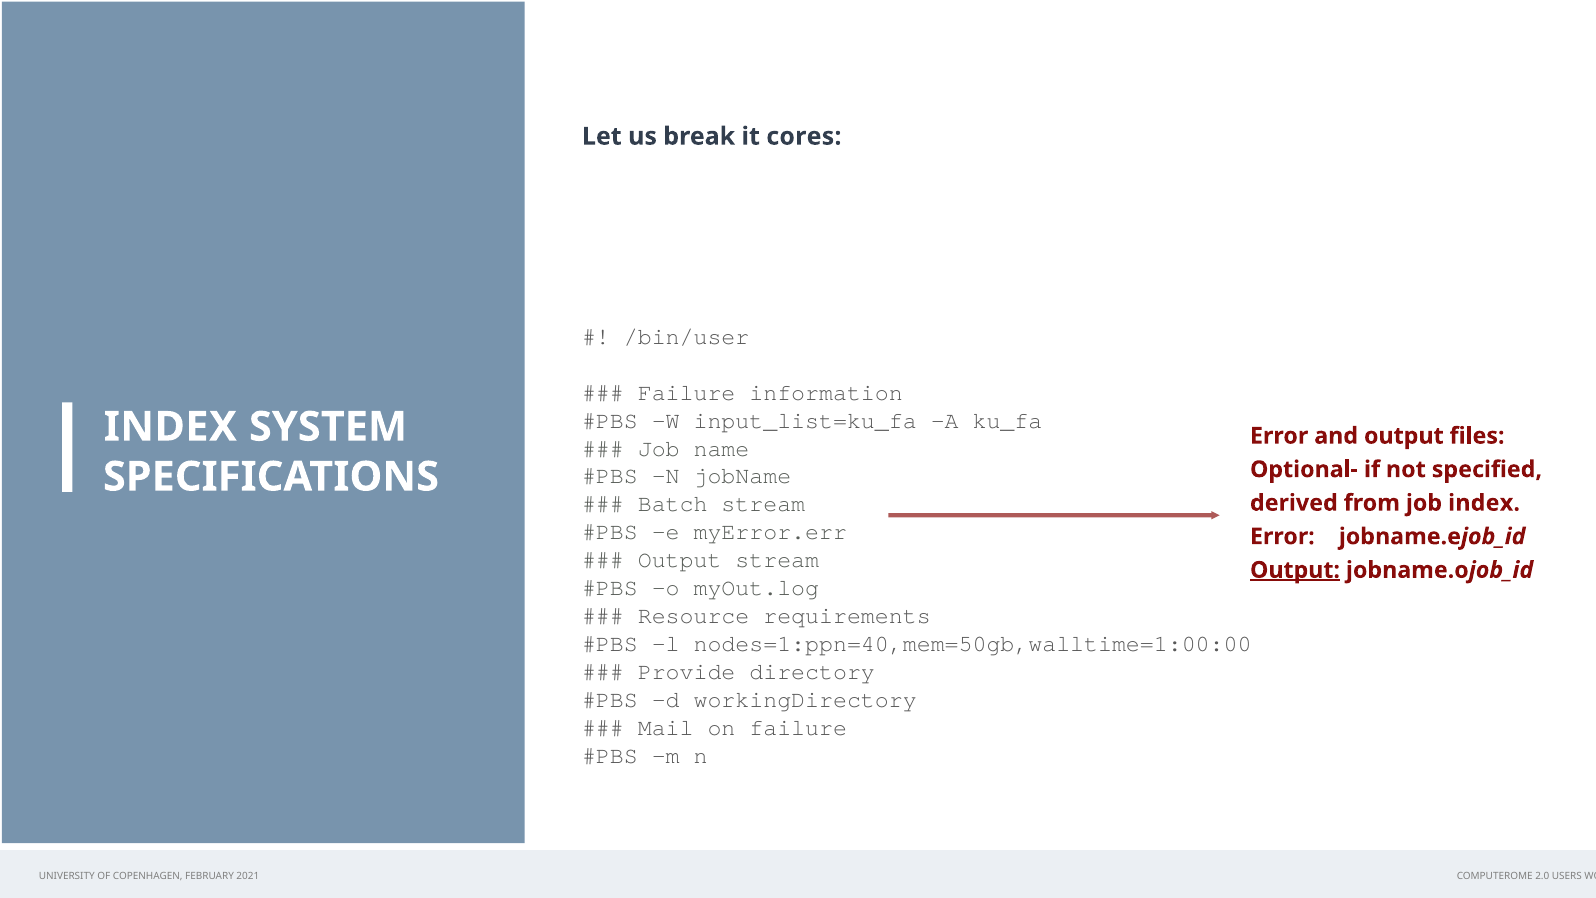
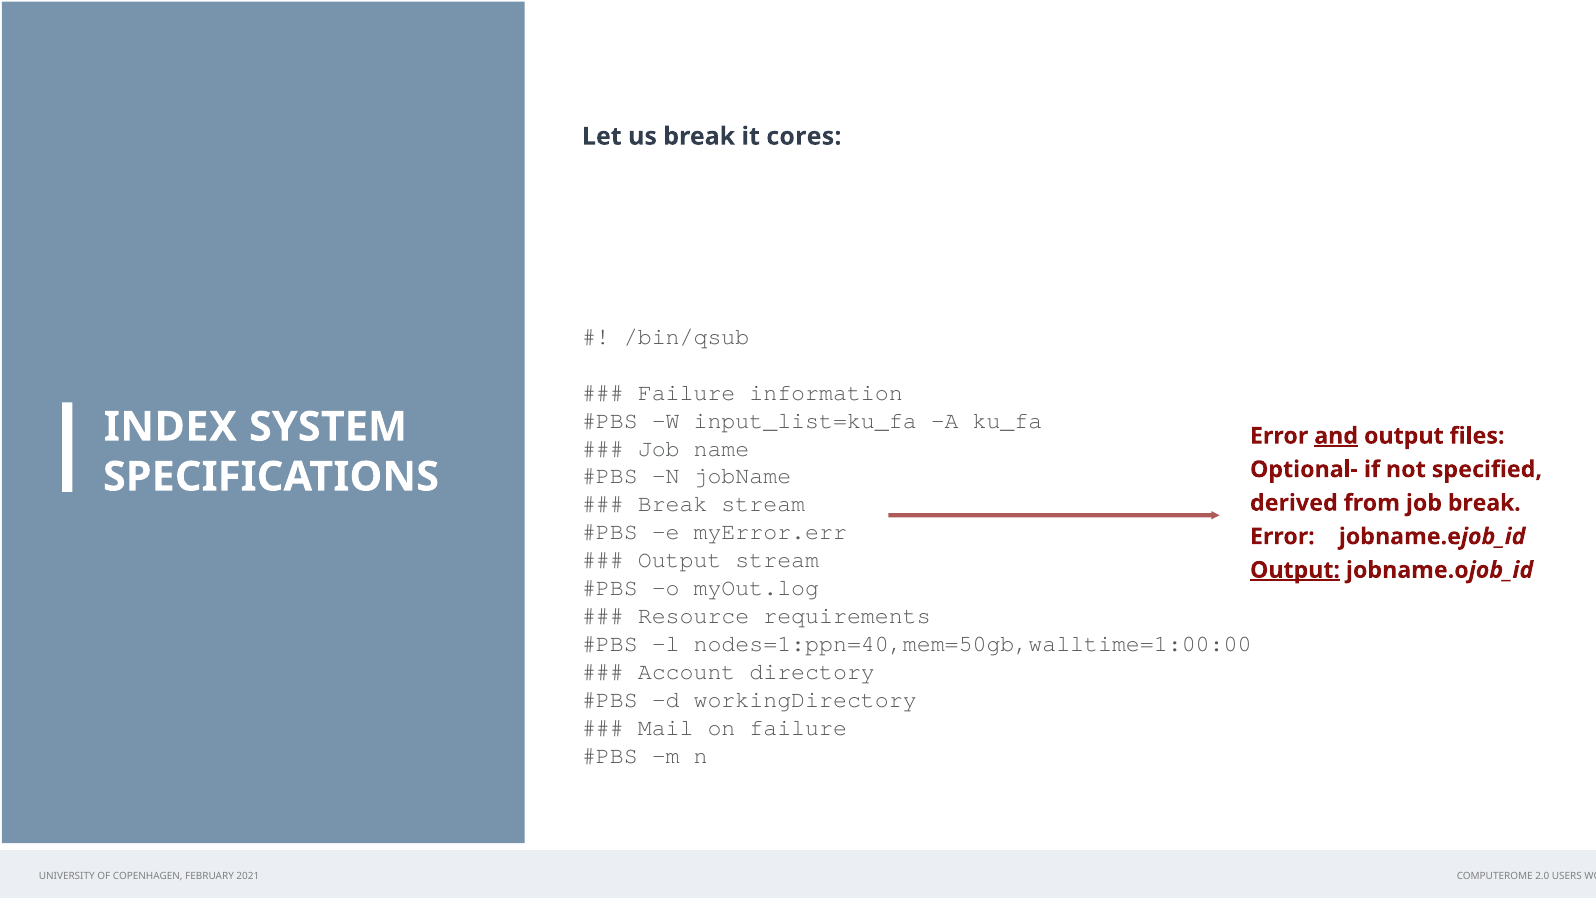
/bin/user: /bin/user -> /bin/qsub
and underline: none -> present
Batch at (673, 504): Batch -> Break
job index: index -> break
Provide: Provide -> Account
